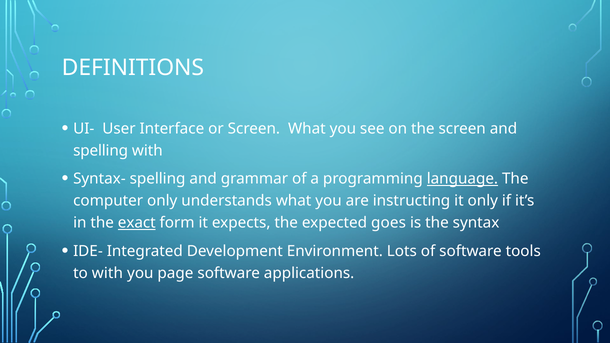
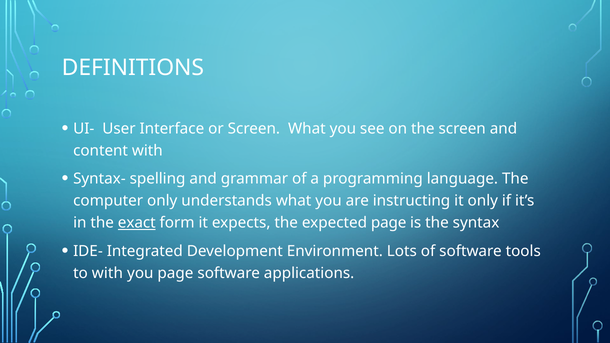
spelling at (101, 151): spelling -> content
language underline: present -> none
expected goes: goes -> page
